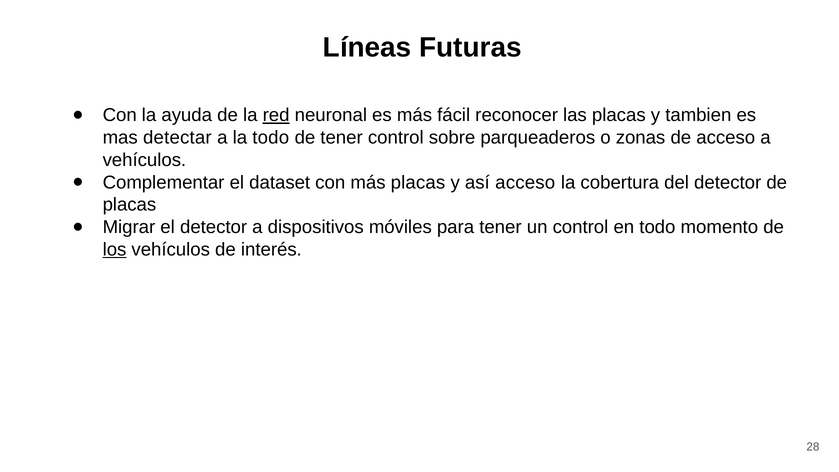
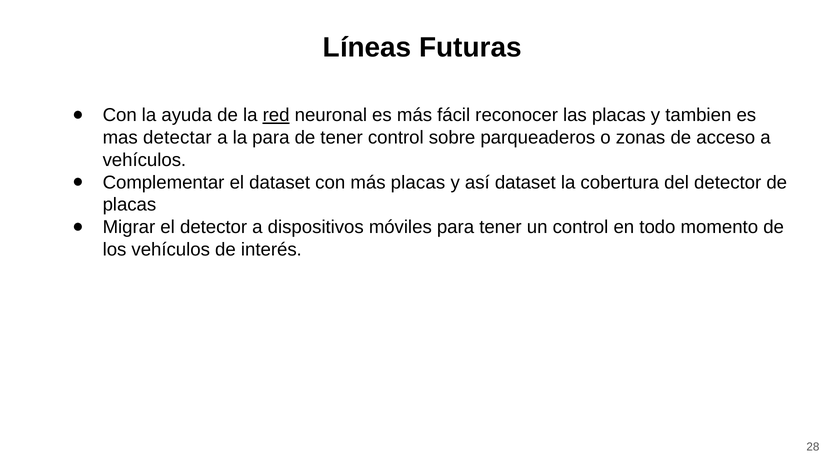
la todo: todo -> para
así acceso: acceso -> dataset
los underline: present -> none
